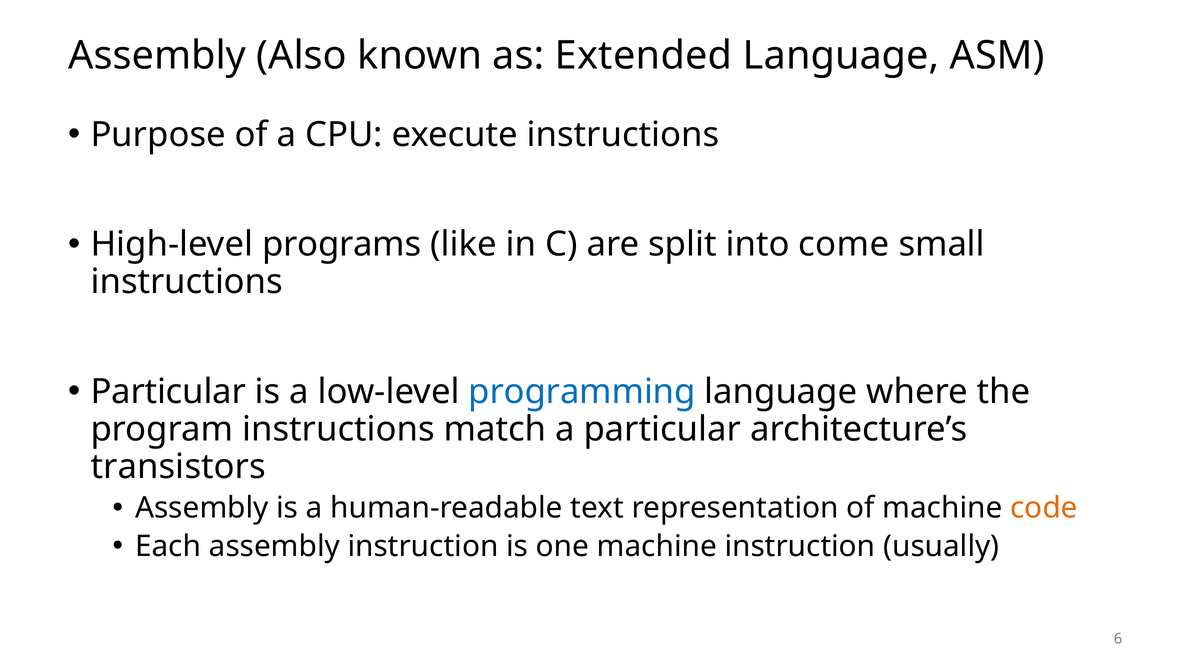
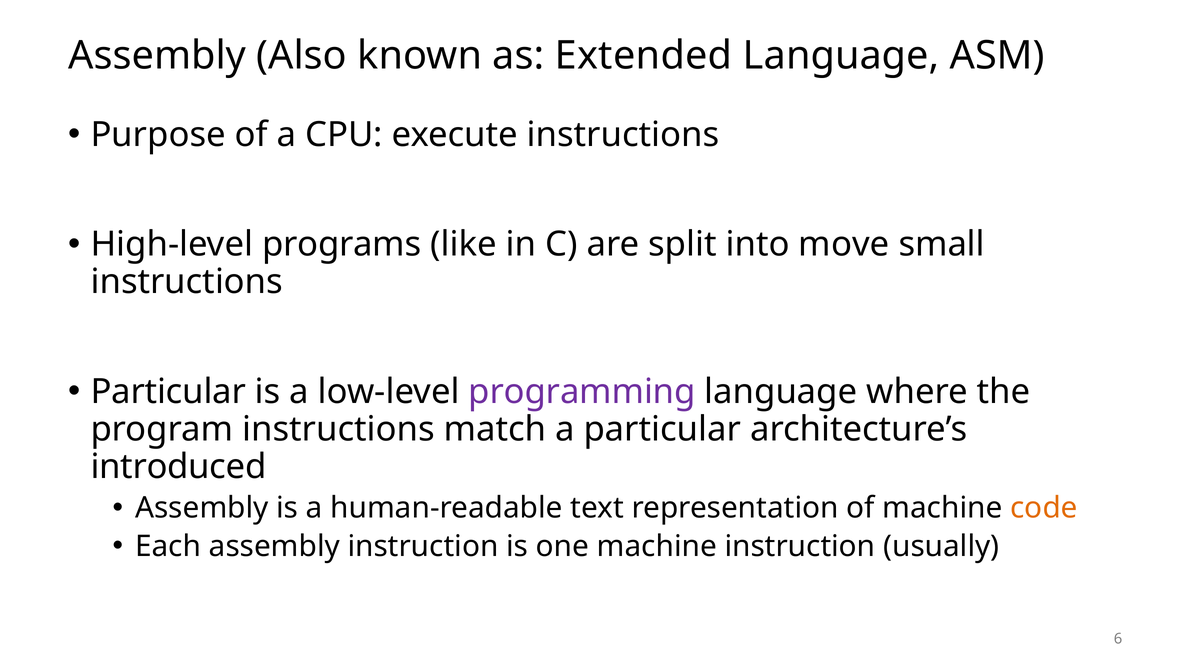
come: come -> move
programming colour: blue -> purple
transistors: transistors -> introduced
